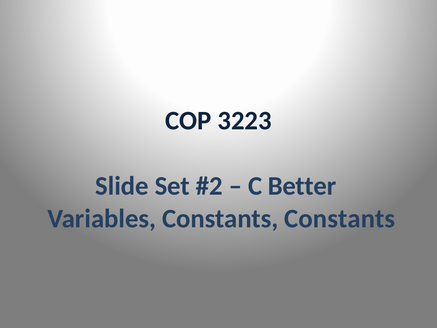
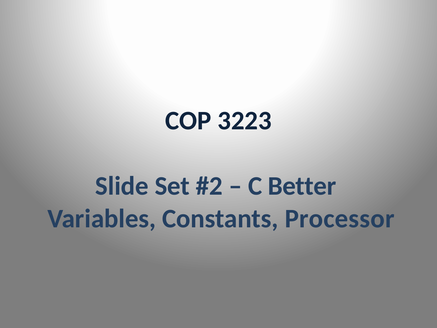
Constants Constants: Constants -> Processor
